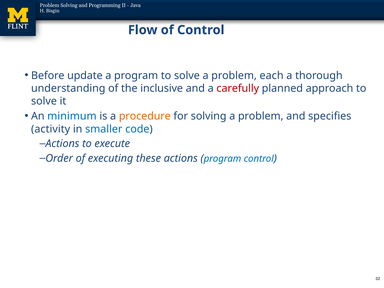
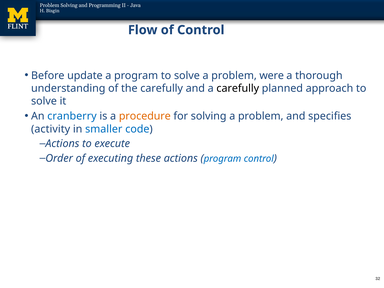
each: each -> were
the inclusive: inclusive -> carefully
carefully at (238, 88) colour: red -> black
minimum: minimum -> cranberry
